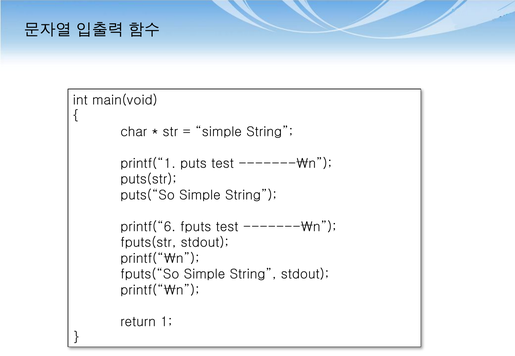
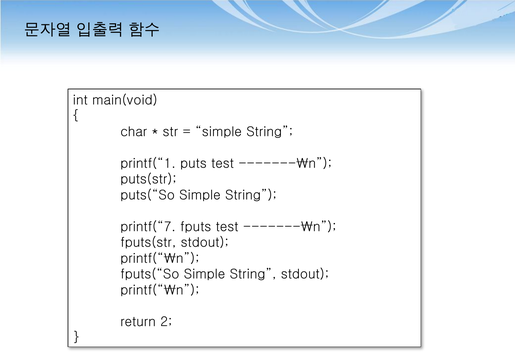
printf(“6: printf(“6 -> printf(“7
1: 1 -> 2
